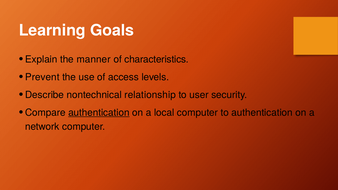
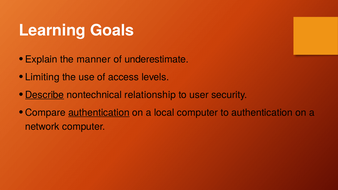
characteristics: characteristics -> underestimate
Prevent: Prevent -> Limiting
Describe underline: none -> present
